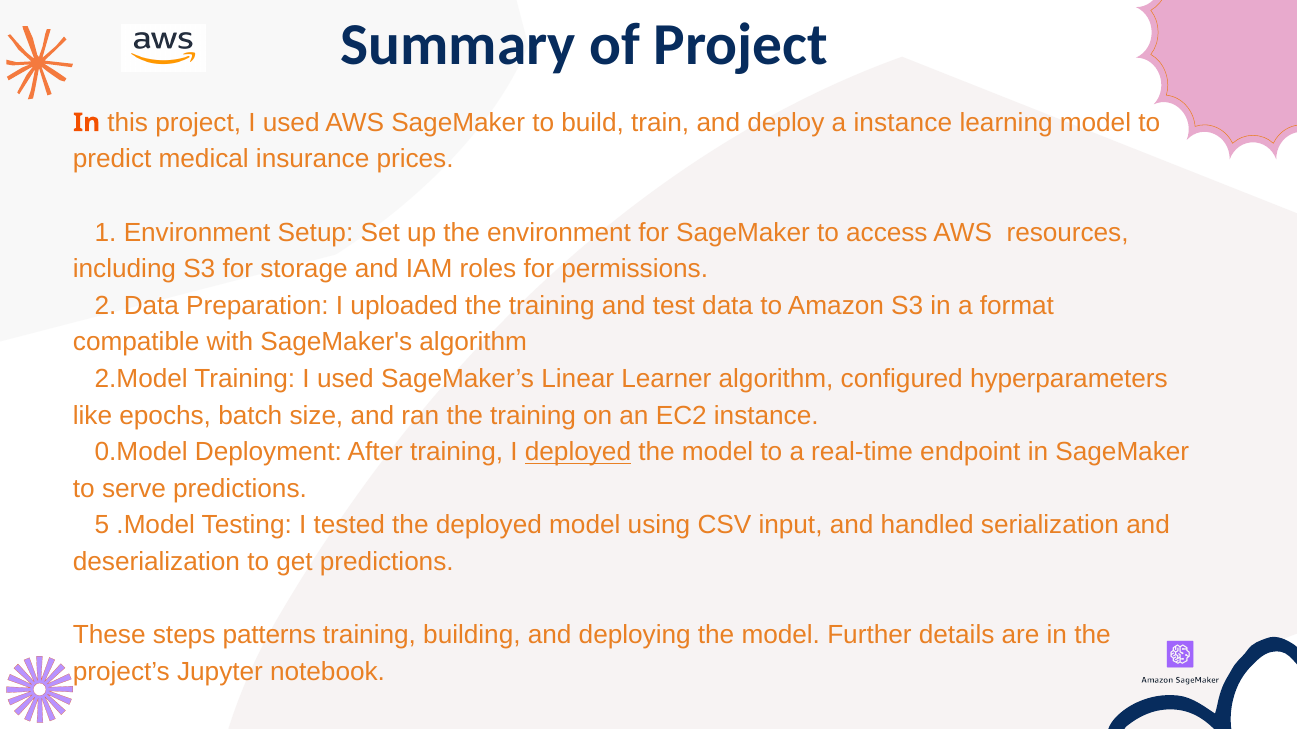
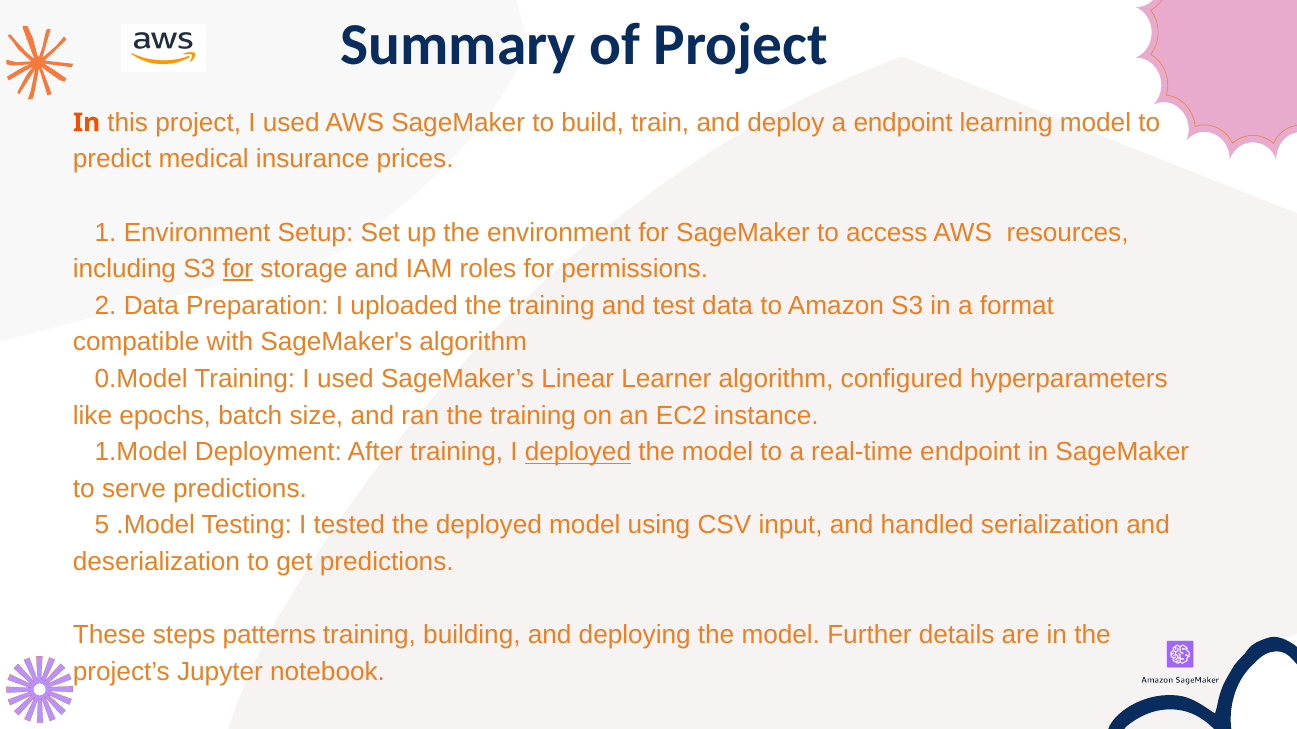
a instance: instance -> endpoint
for at (238, 269) underline: none -> present
2.Model: 2.Model -> 0.Model
0.Model: 0.Model -> 1.Model
